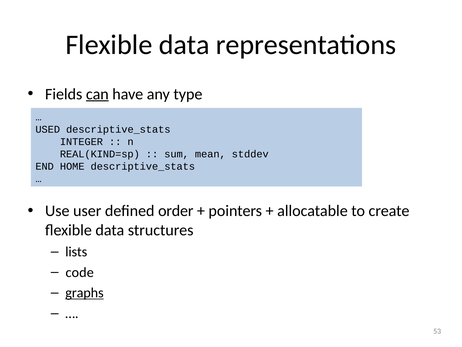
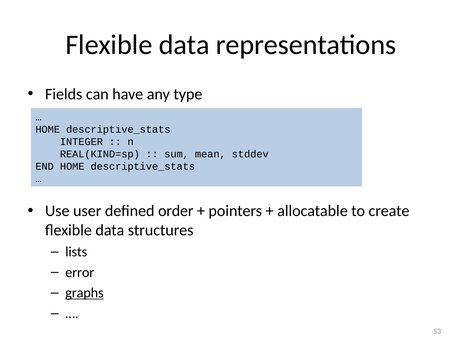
can underline: present -> none
USED at (48, 129): USED -> HOME
code: code -> error
